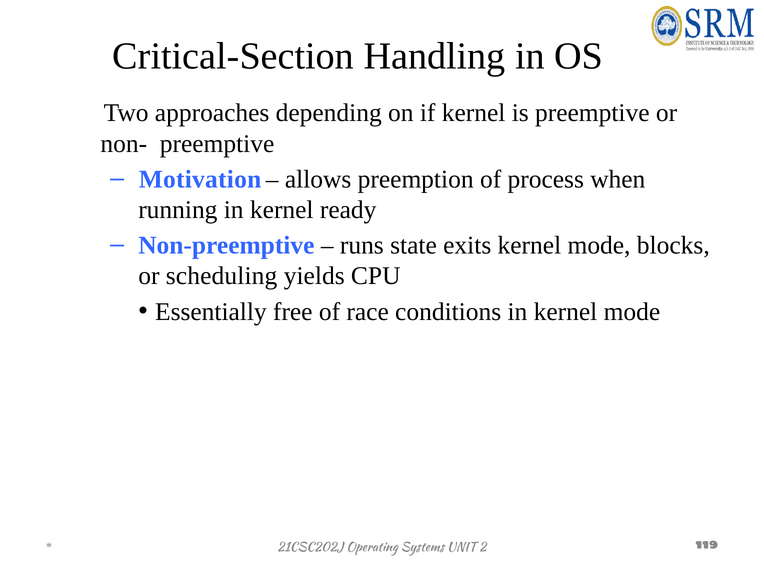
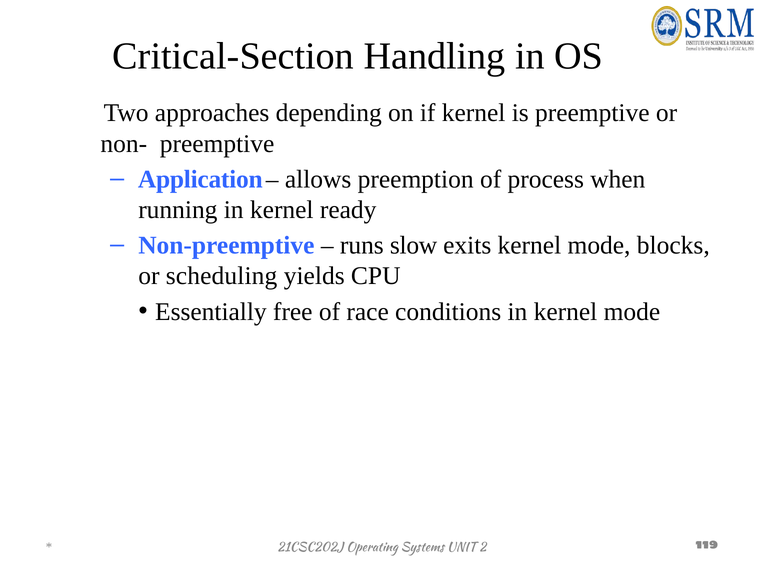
Motivation: Motivation -> Application
state: state -> slow
